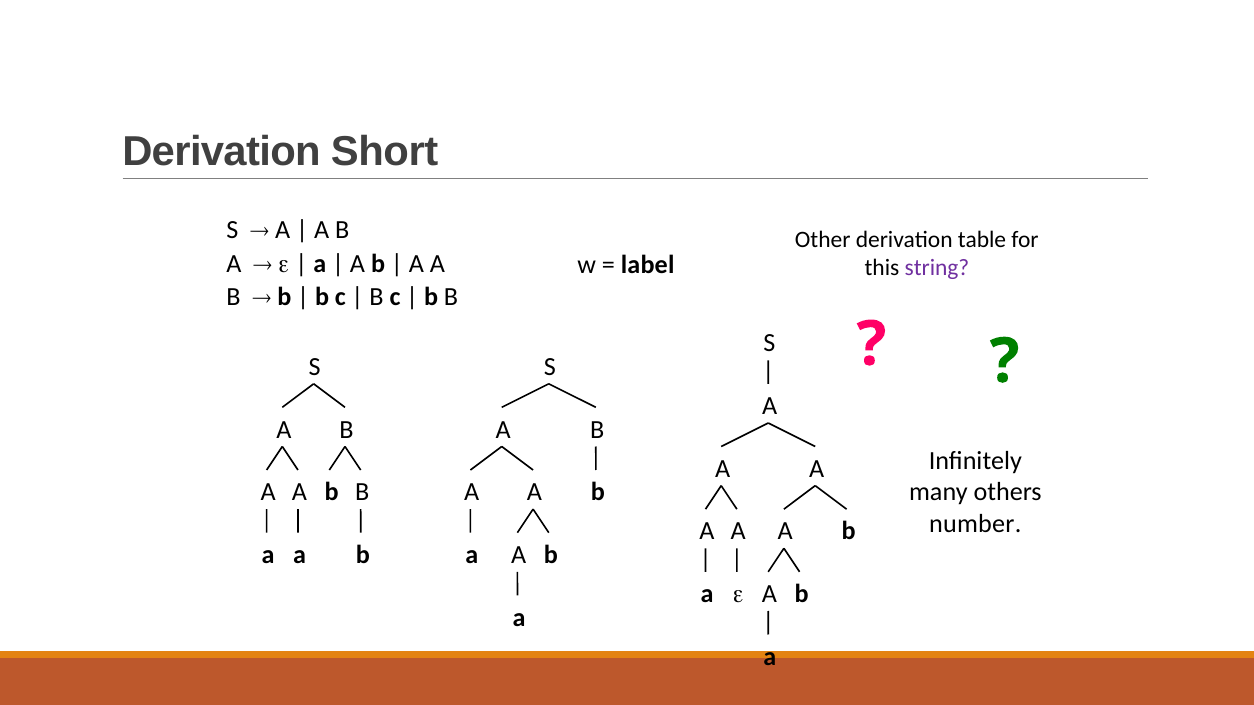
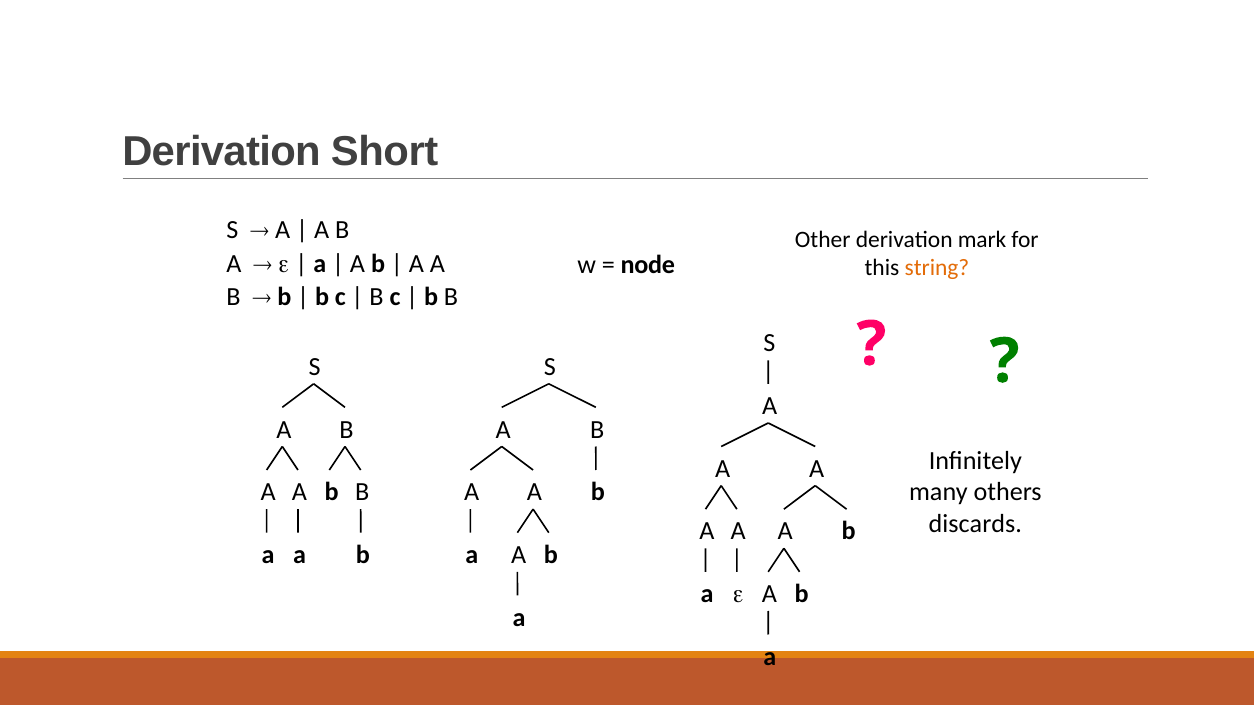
table: table -> mark
label: label -> node
string colour: purple -> orange
number: number -> discards
